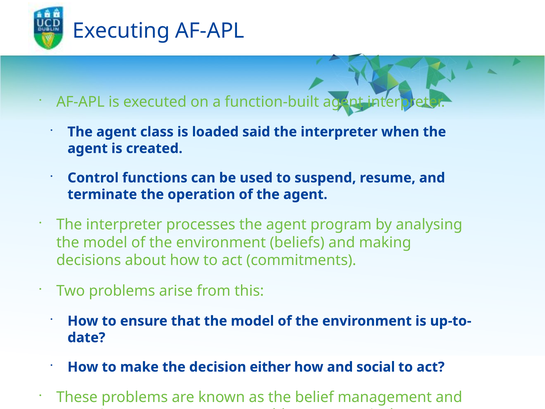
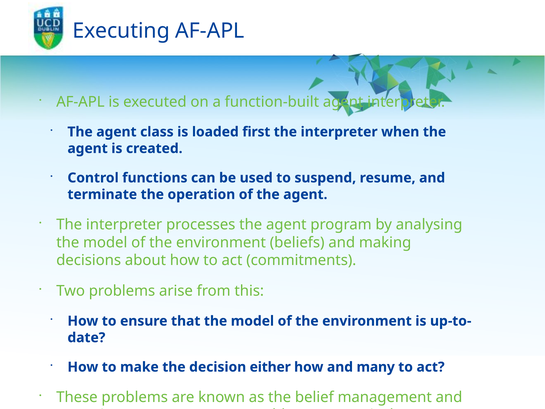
said: said -> first
social: social -> many
